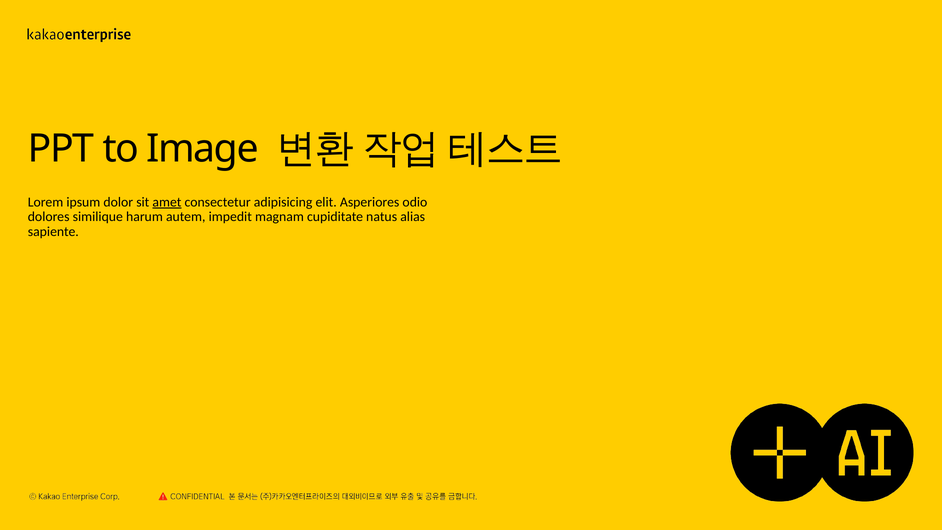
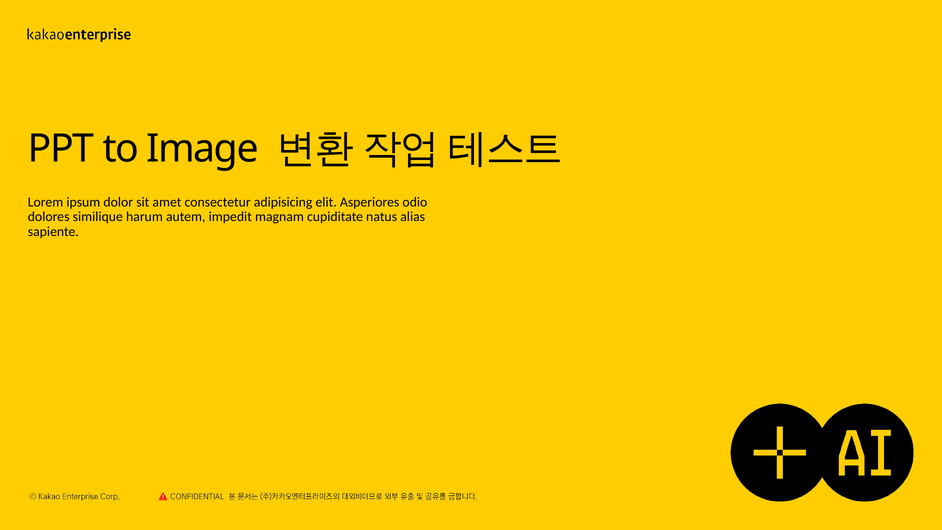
amet underline: present -> none
